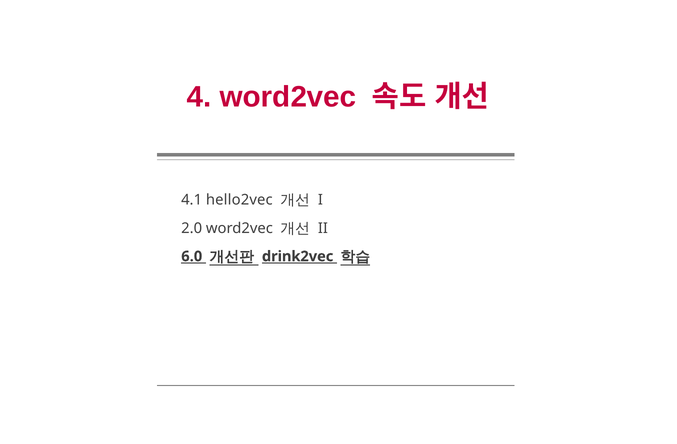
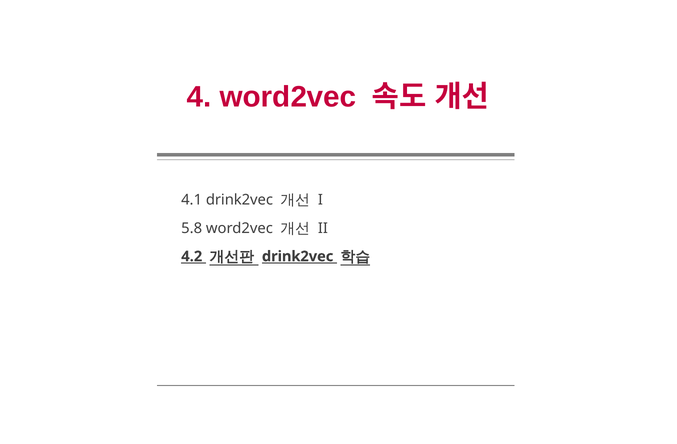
4.1 hello2vec: hello2vec -> drink2vec
2.0: 2.0 -> 5.8
6.0: 6.0 -> 4.2
